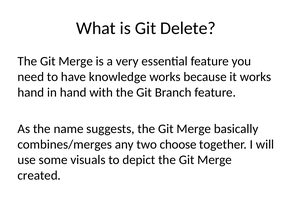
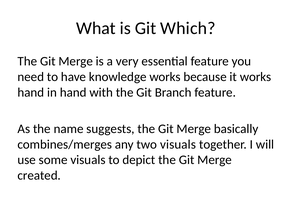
Delete: Delete -> Which
two choose: choose -> visuals
